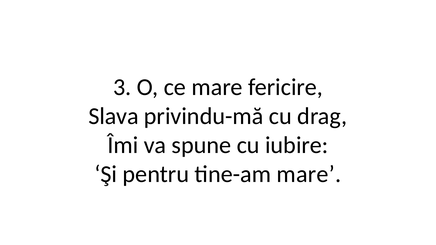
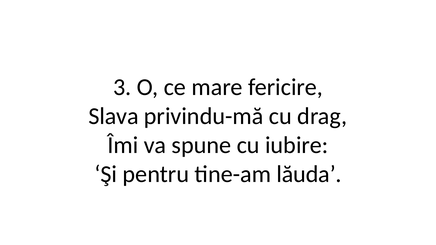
tine-am mare: mare -> lăuda
